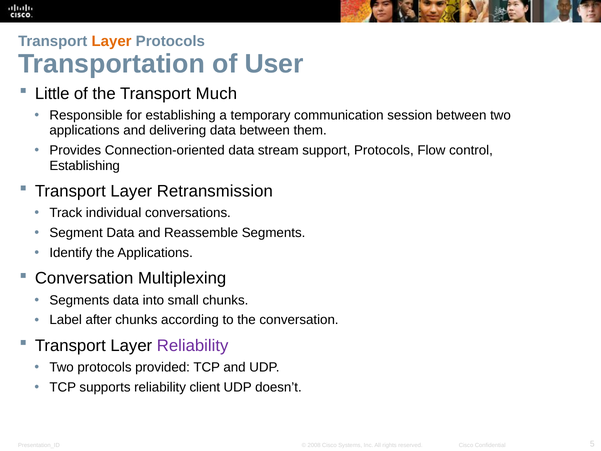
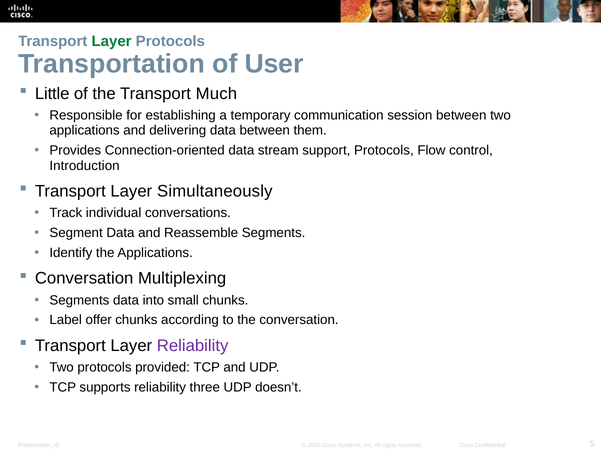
Layer at (112, 41) colour: orange -> green
Establishing at (85, 166): Establishing -> Introduction
Retransmission: Retransmission -> Simultaneously
after: after -> offer
client: client -> three
